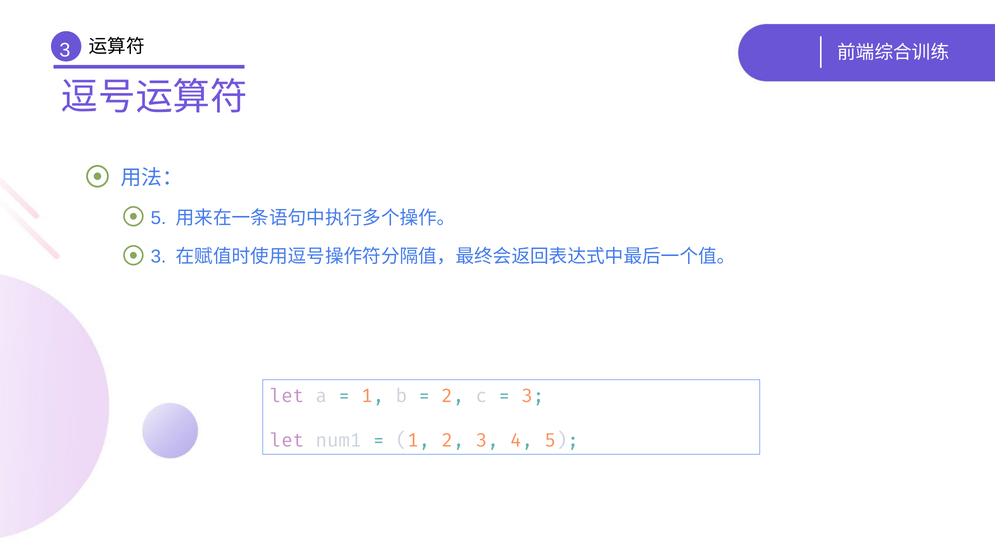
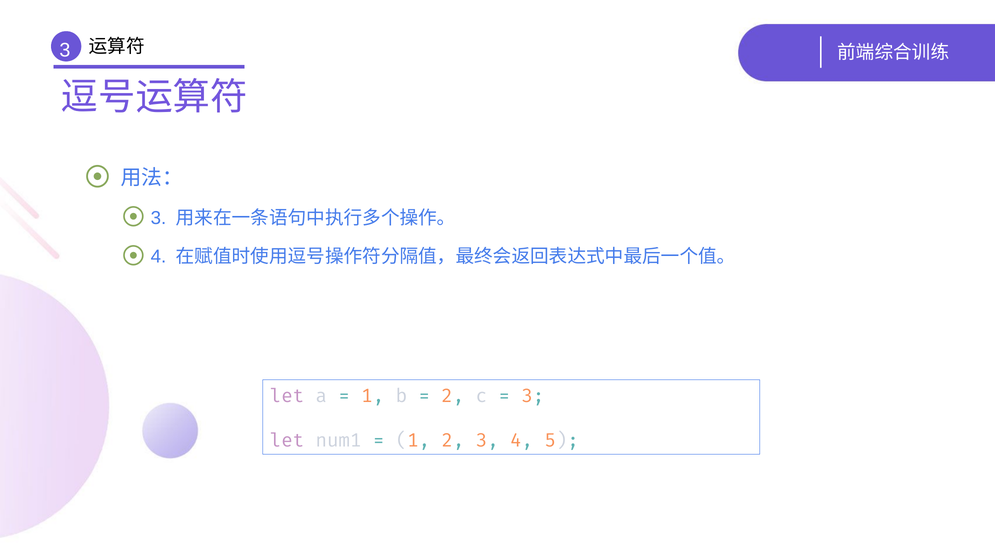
5 at (158, 218): 5 -> 3
3 at (158, 256): 3 -> 4
